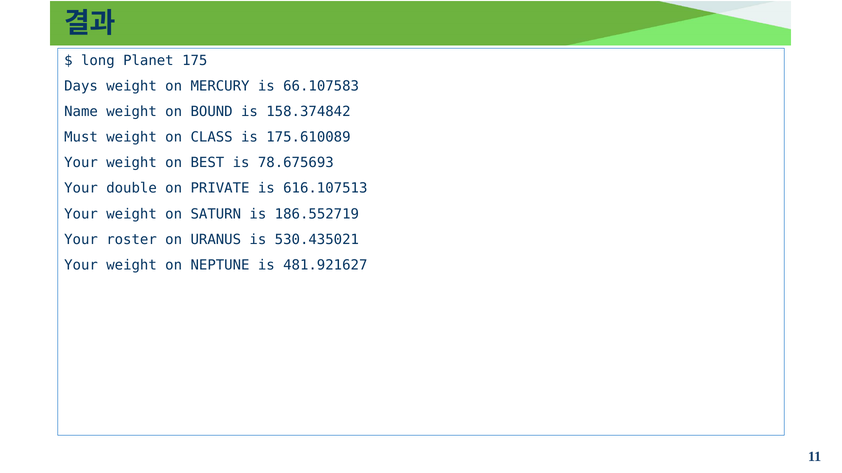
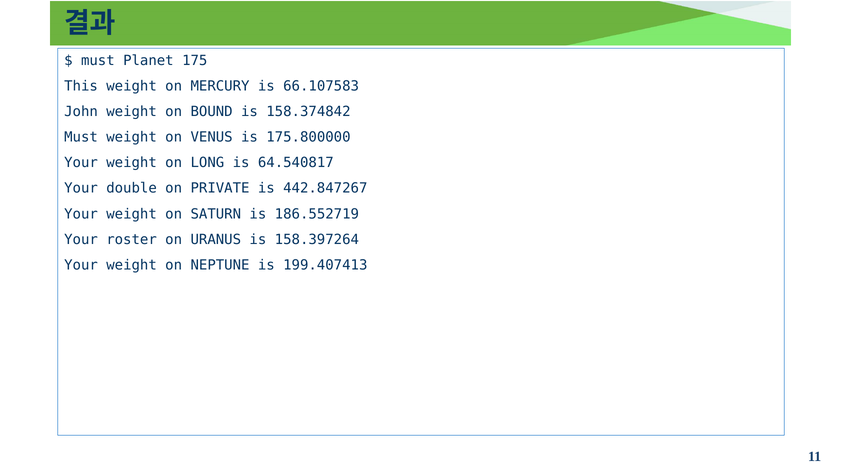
long at (98, 61): long -> must
Days: Days -> This
Name: Name -> John
CLASS: CLASS -> VENUS
175.610089: 175.610089 -> 175.800000
BEST: BEST -> LONG
78.675693: 78.675693 -> 64.540817
616.107513: 616.107513 -> 442.847267
530.435021: 530.435021 -> 158.397264
481.921627: 481.921627 -> 199.407413
